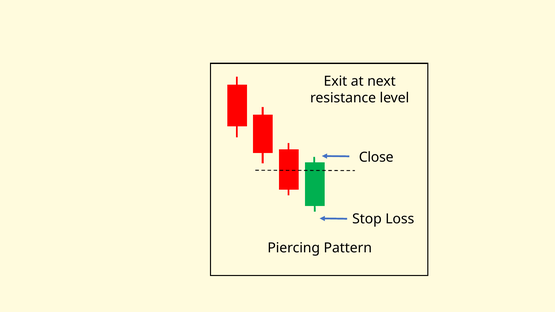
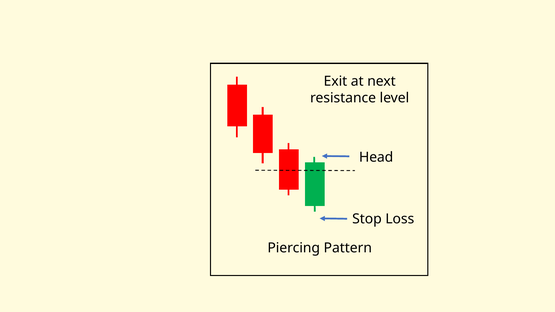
Close: Close -> Head
